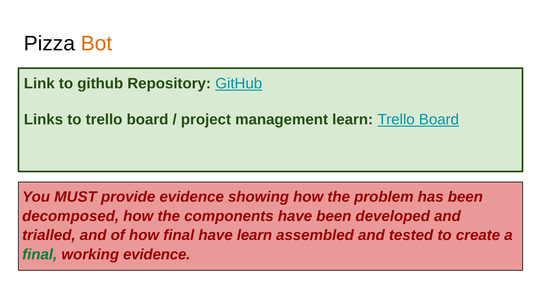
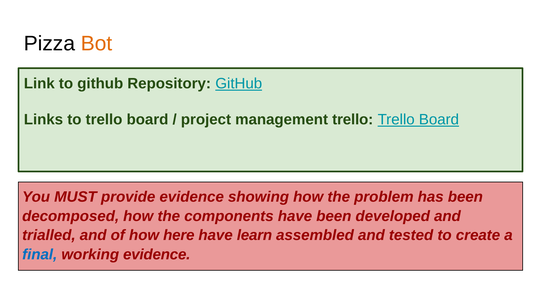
management learn: learn -> trello
how final: final -> here
final at (40, 255) colour: green -> blue
